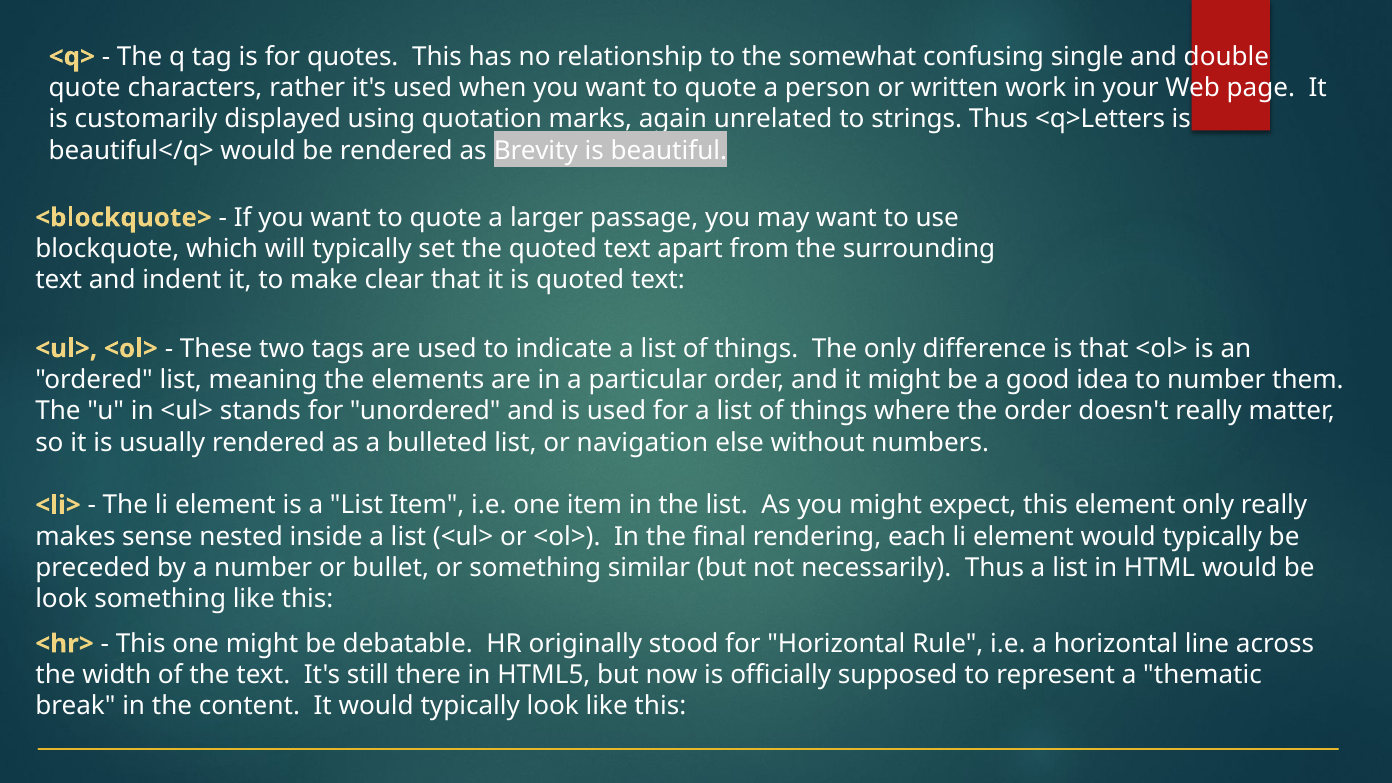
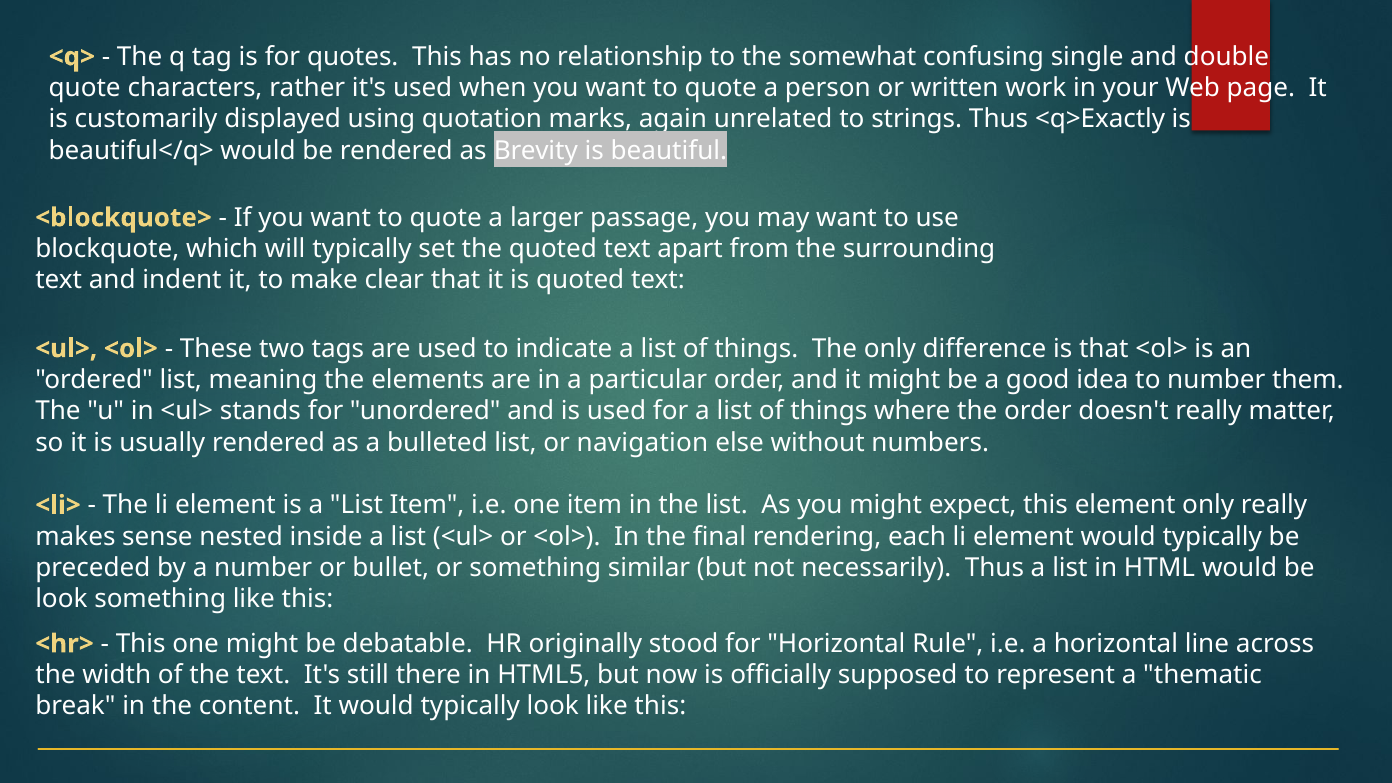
<q>Letters: <q>Letters -> <q>Exactly
